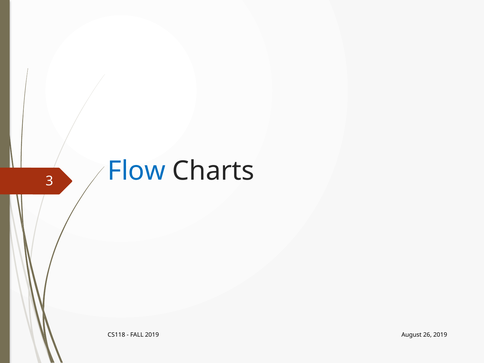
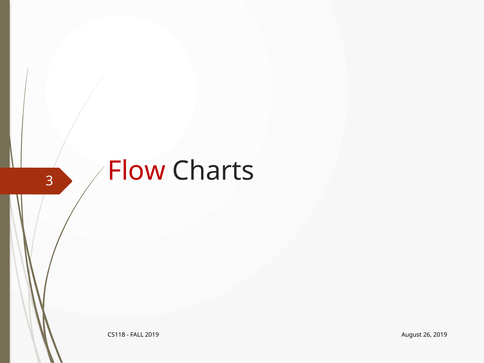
Flow colour: blue -> red
